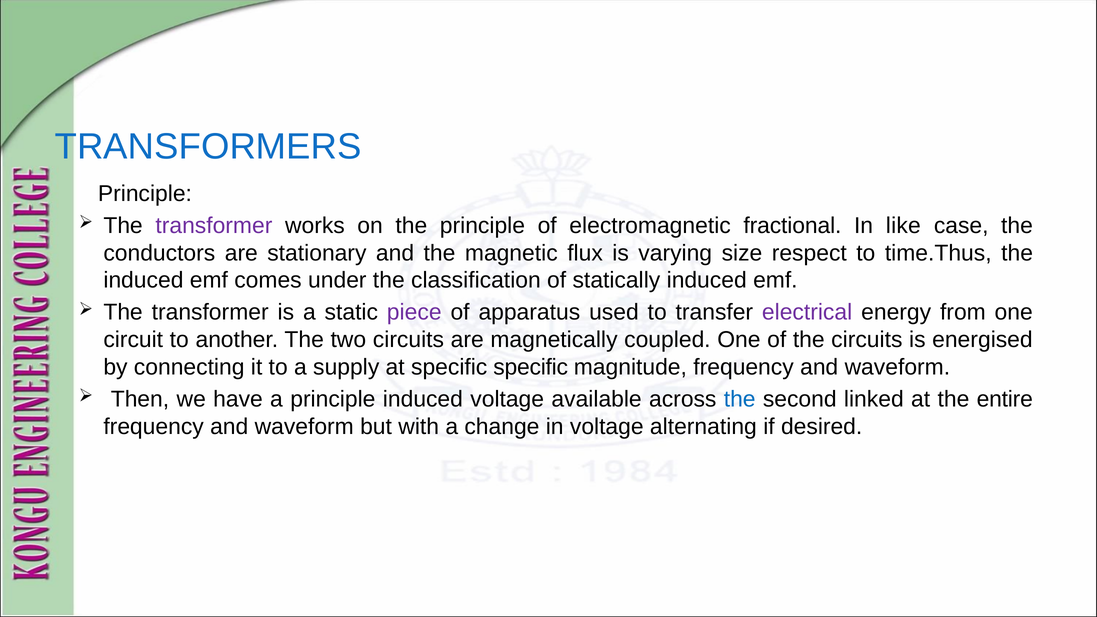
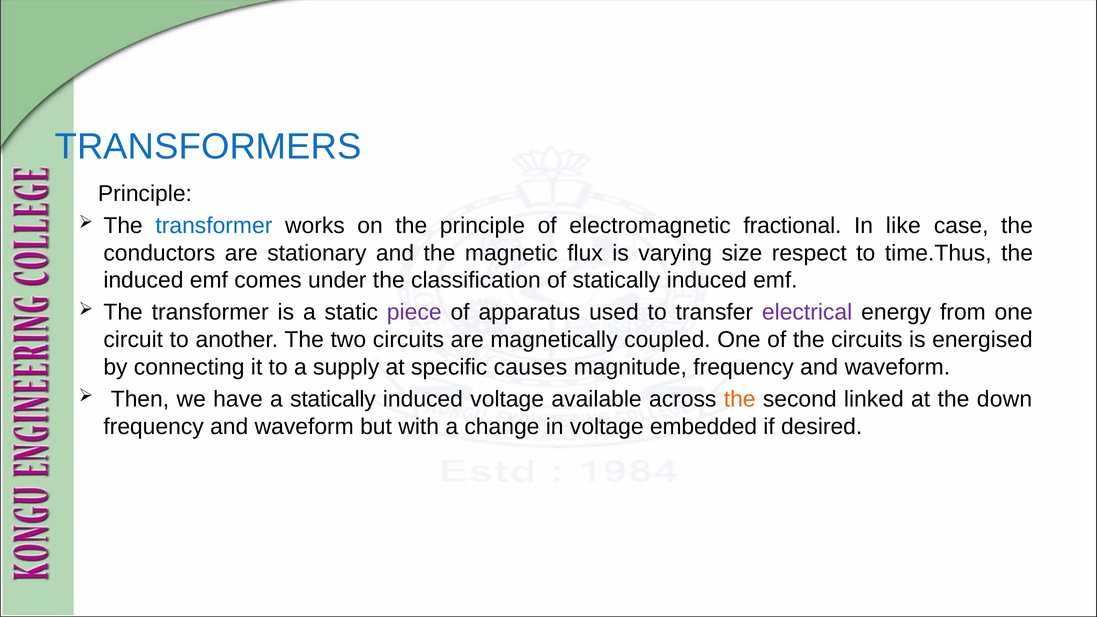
transformer at (214, 226) colour: purple -> blue
specific specific: specific -> causes
a principle: principle -> statically
the at (740, 399) colour: blue -> orange
entire: entire -> down
alternating: alternating -> embedded
